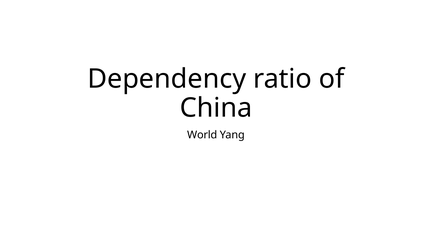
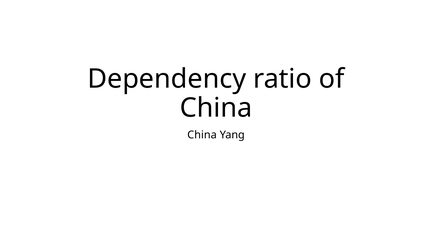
World at (202, 135): World -> China
